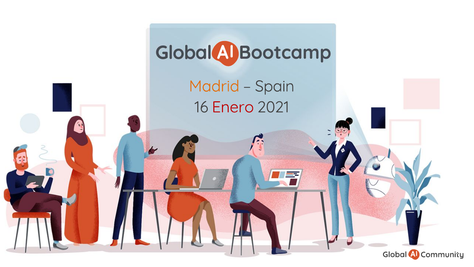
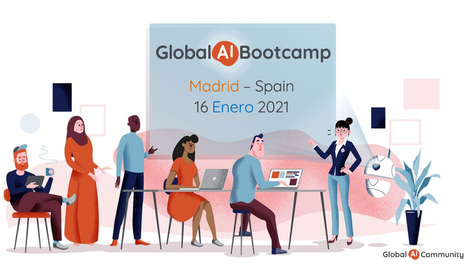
Enero colour: red -> blue
